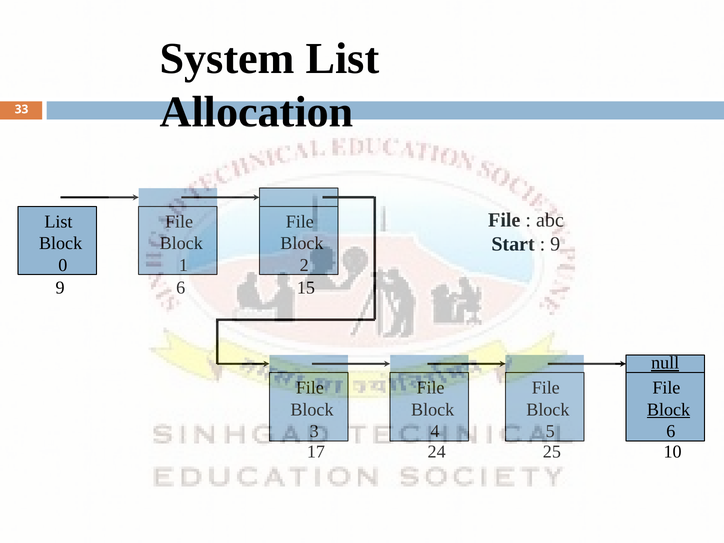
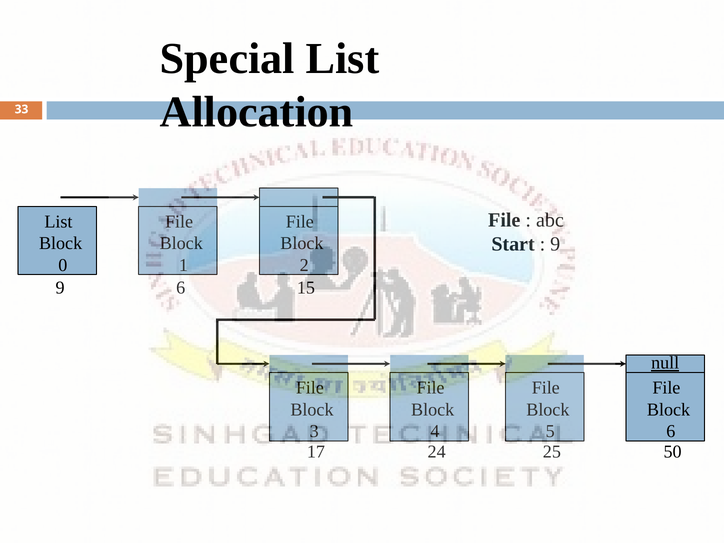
System: System -> Special
Block at (669, 410) underline: present -> none
10: 10 -> 50
